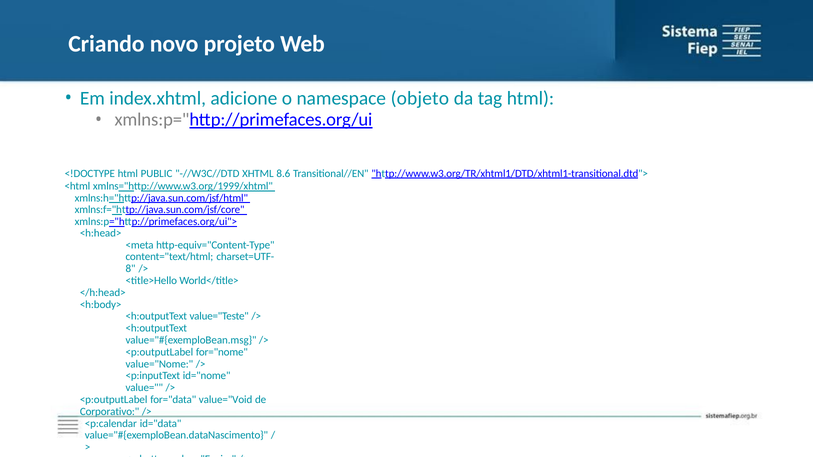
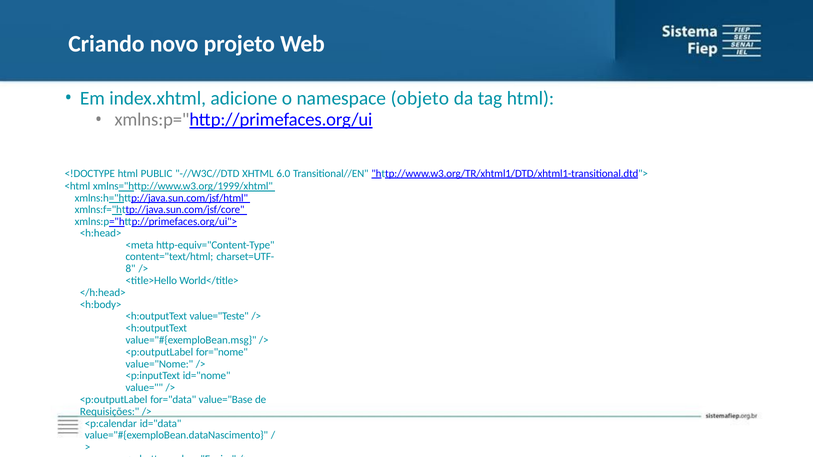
8.6: 8.6 -> 6.0
value="Void: value="Void -> value="Base
Corporativo: Corporativo -> Requisições
